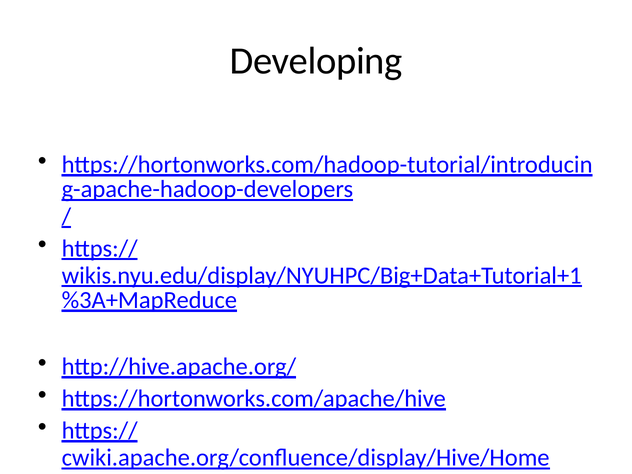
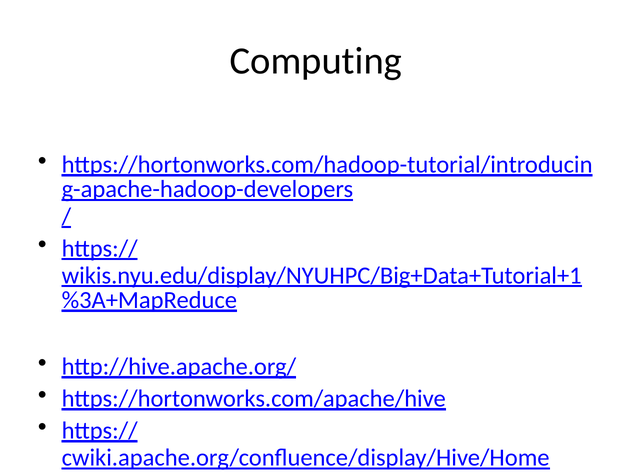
Developing: Developing -> Computing
